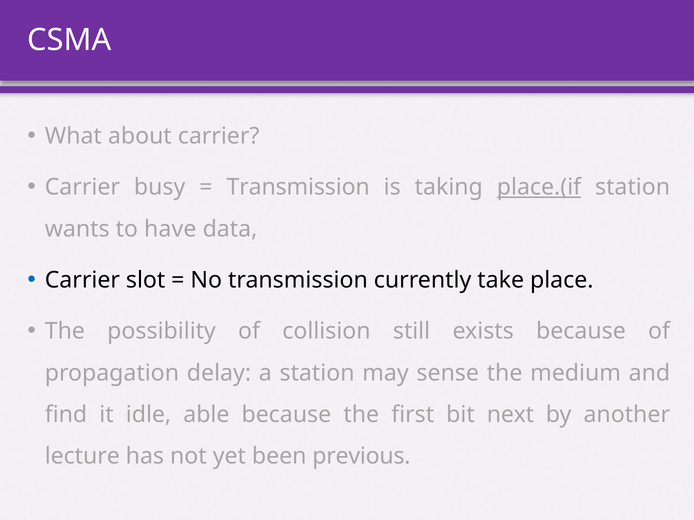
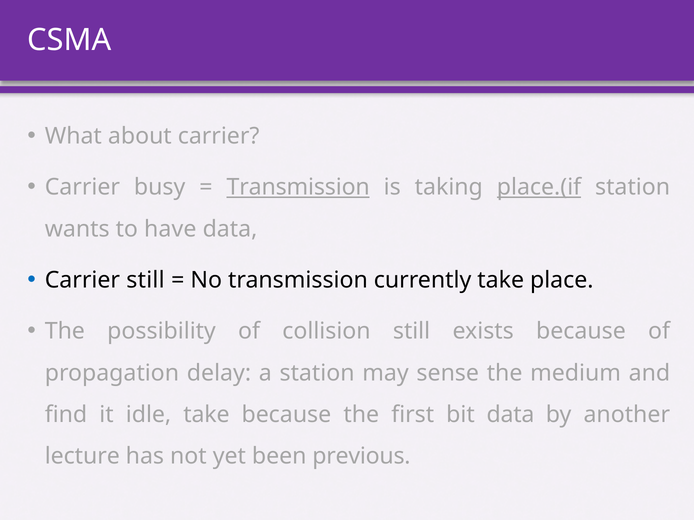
Transmission at (298, 187) underline: none -> present
Carrier slot: slot -> still
idle able: able -> take
bit next: next -> data
